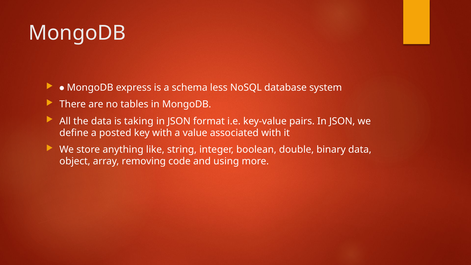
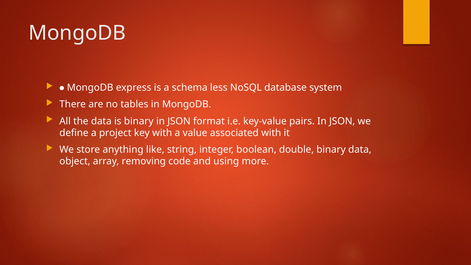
is taking: taking -> binary
posted: posted -> project
